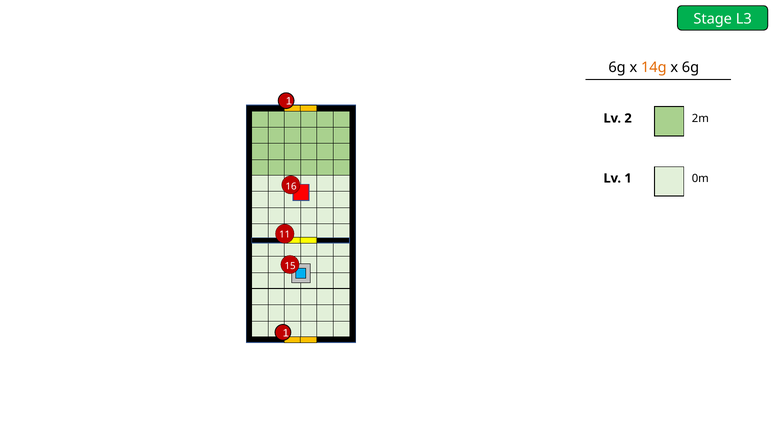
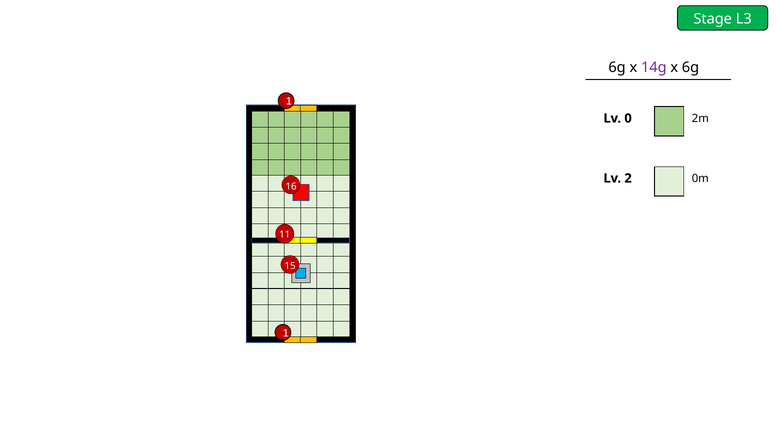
14g colour: orange -> purple
2: 2 -> 0
Lv 1: 1 -> 2
